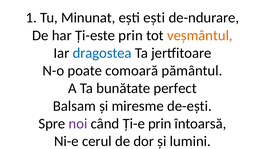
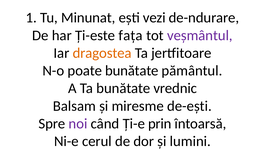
ești ești: ești -> vezi
Ți-este prin: prin -> fața
veșmântul colour: orange -> purple
dragostea colour: blue -> orange
poate comoară: comoară -> bunătate
perfect: perfect -> vrednic
